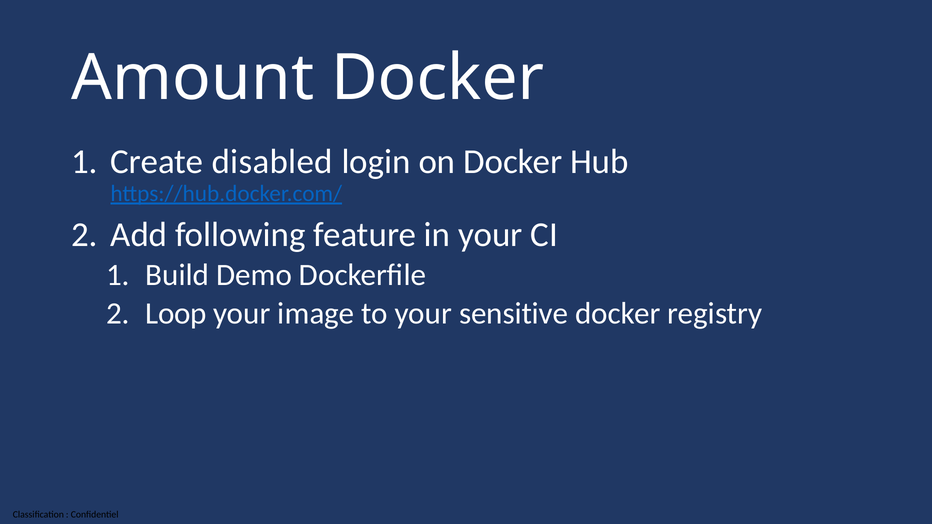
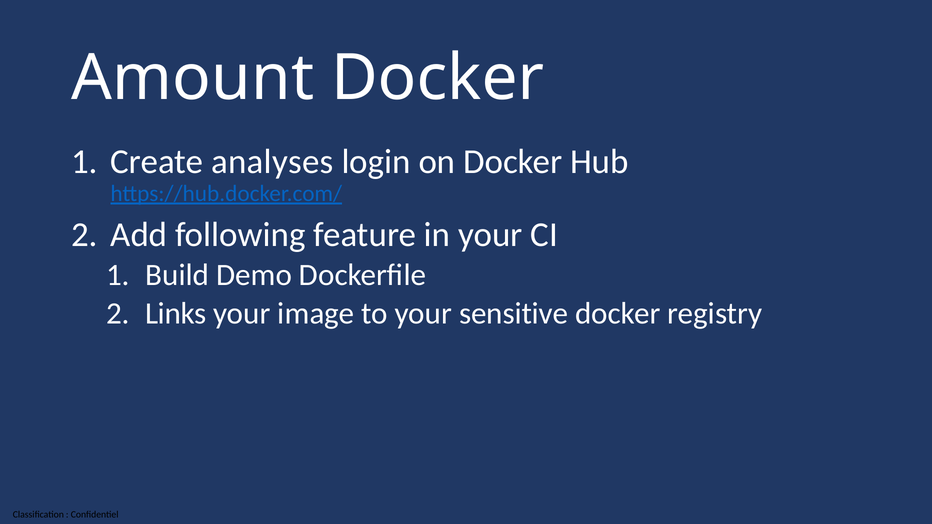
disabled: disabled -> analyses
Loop: Loop -> Links
